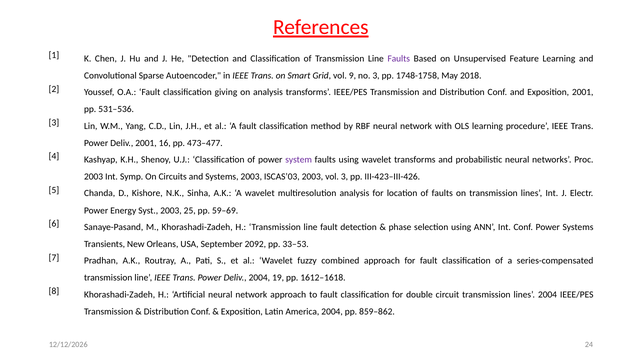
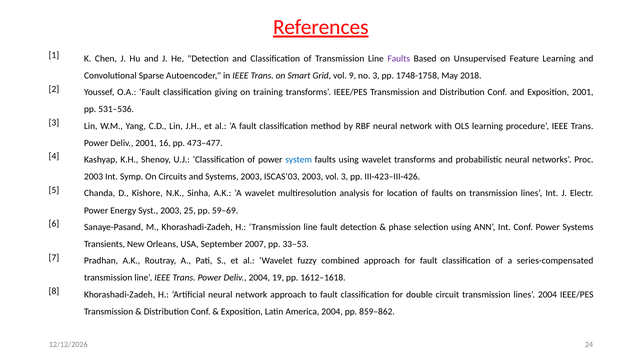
on analysis: analysis -> training
system colour: purple -> blue
2092: 2092 -> 2007
